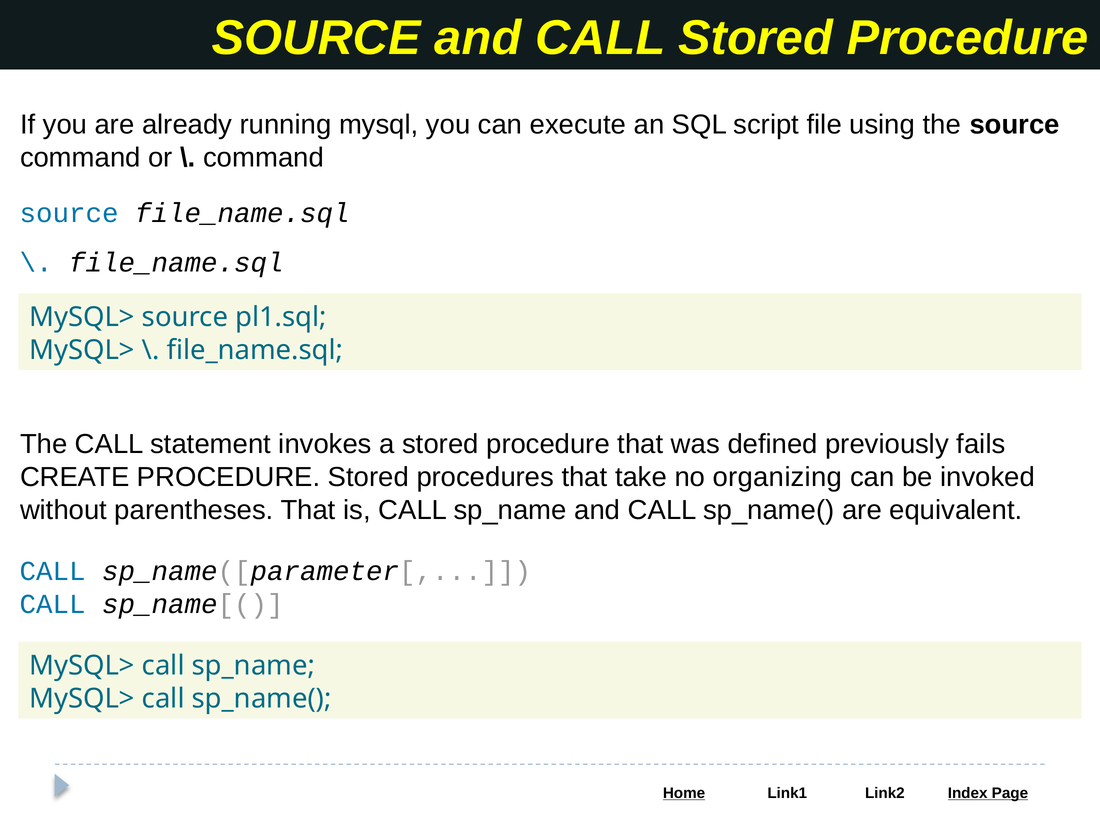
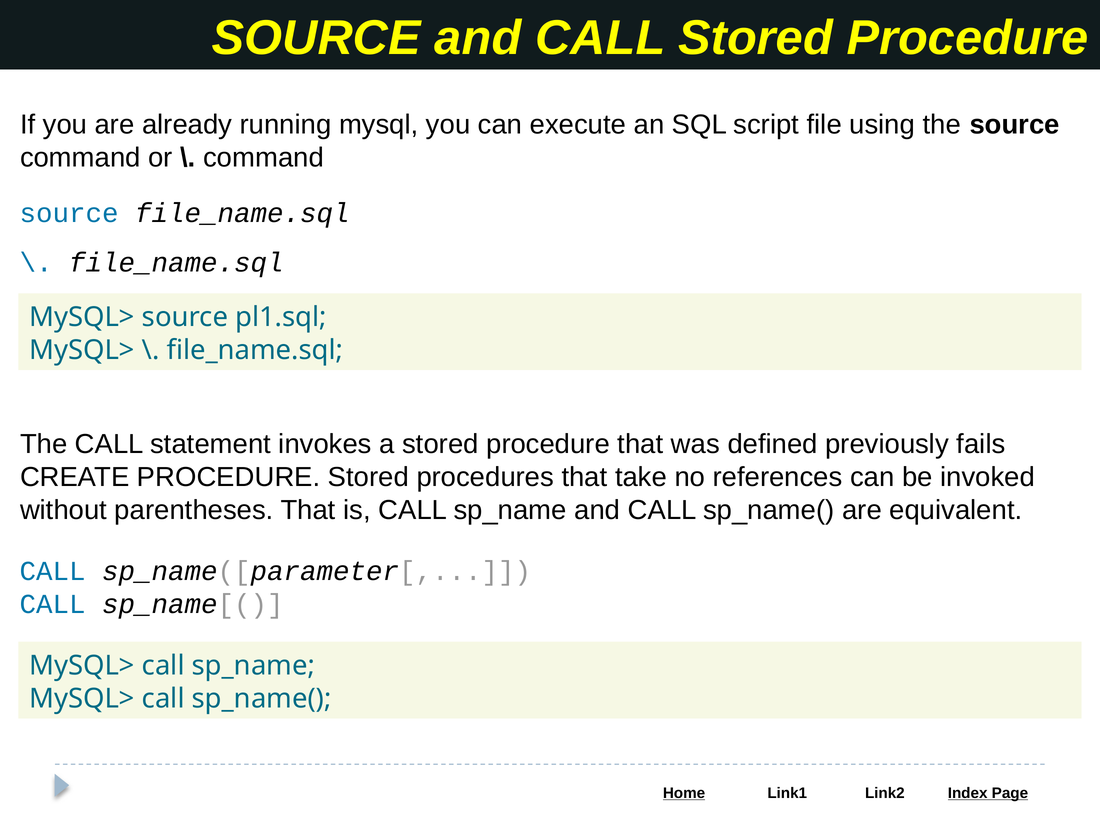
organizing: organizing -> references
